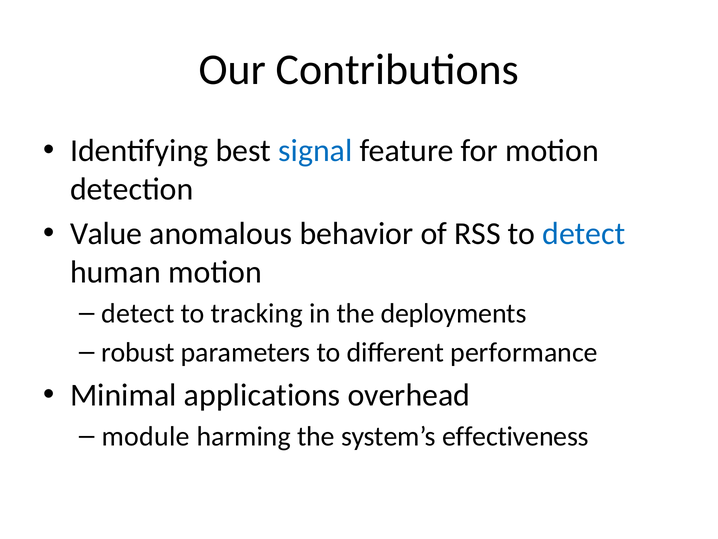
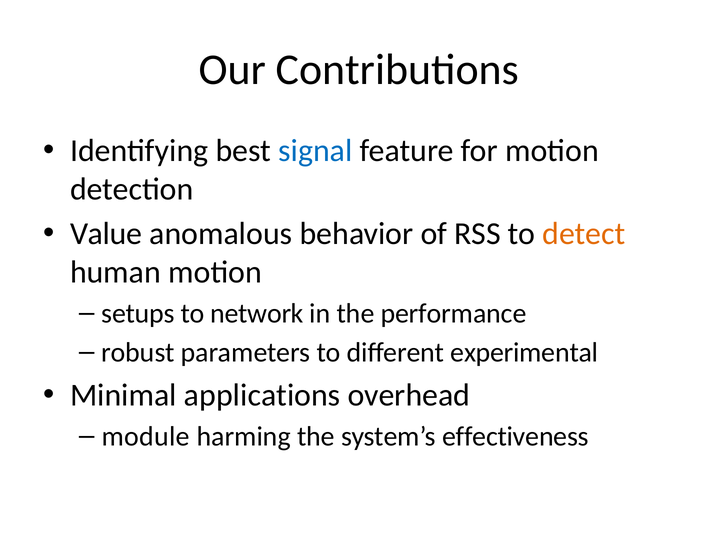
detect at (584, 234) colour: blue -> orange
detect at (138, 313): detect -> setups
tracking: tracking -> network
deployments: deployments -> performance
performance: performance -> experimental
